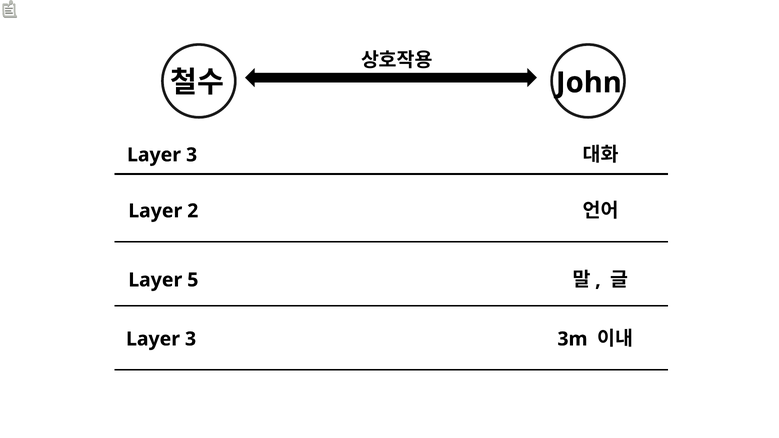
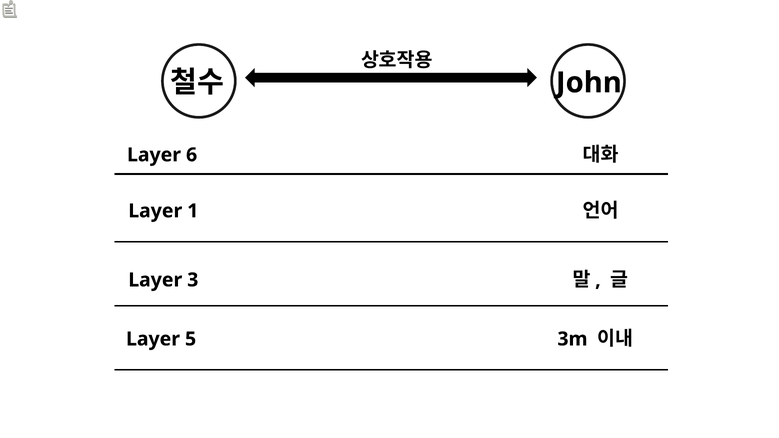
3 at (192, 155): 3 -> 6
2: 2 -> 1
5: 5 -> 3
3 at (191, 339): 3 -> 5
